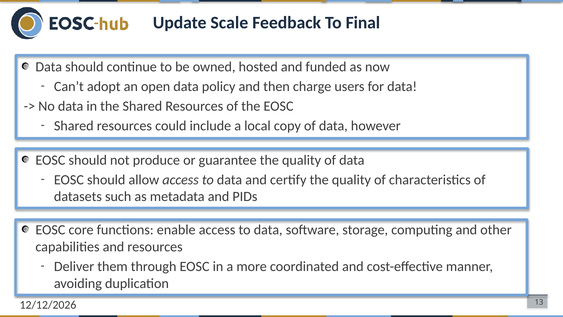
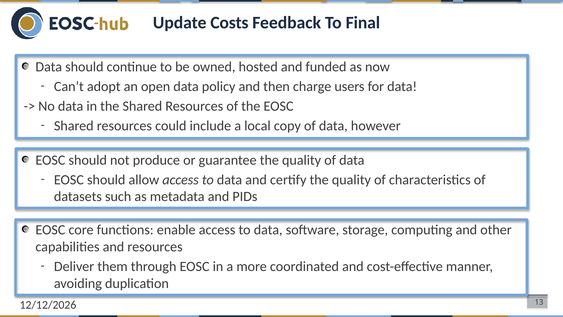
Scale: Scale -> Costs
